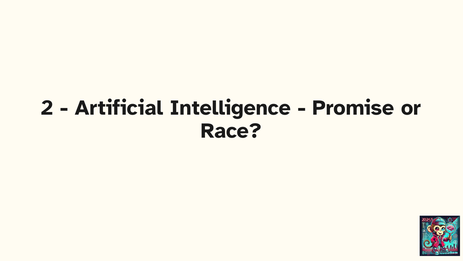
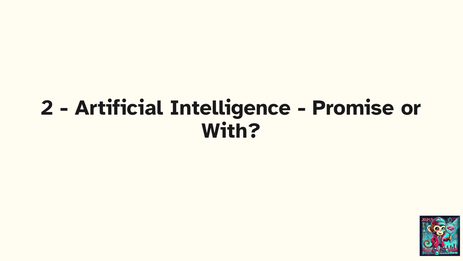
Race: Race -> With
